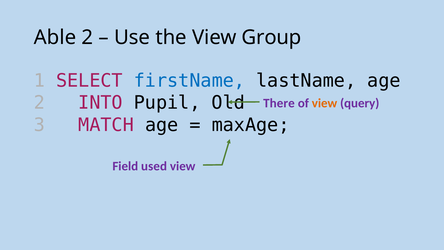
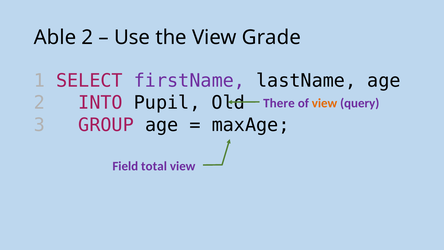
Group: Group -> Grade
firstName colour: blue -> purple
MATCH: MATCH -> GROUP
used: used -> total
